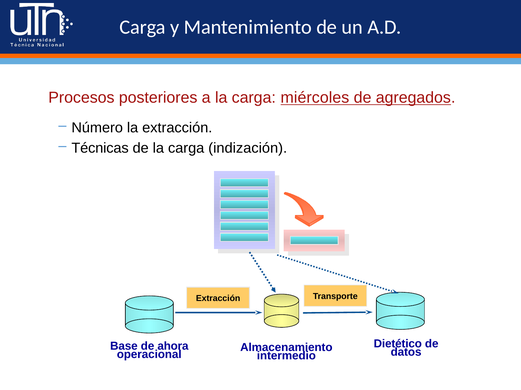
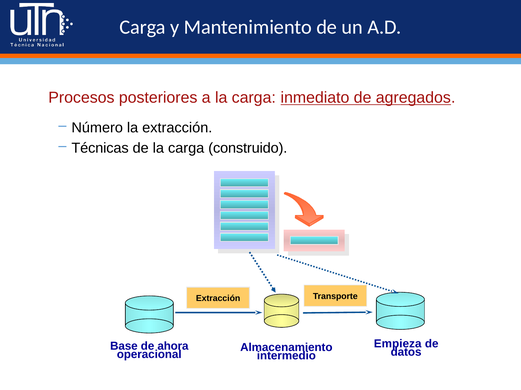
miércoles: miércoles -> inmediato
indización: indización -> construido
Dietético: Dietético -> Empieza
